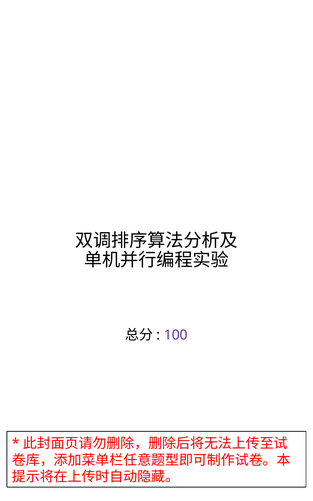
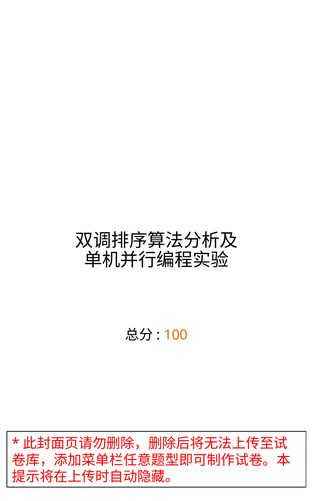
100 colour: purple -> orange
